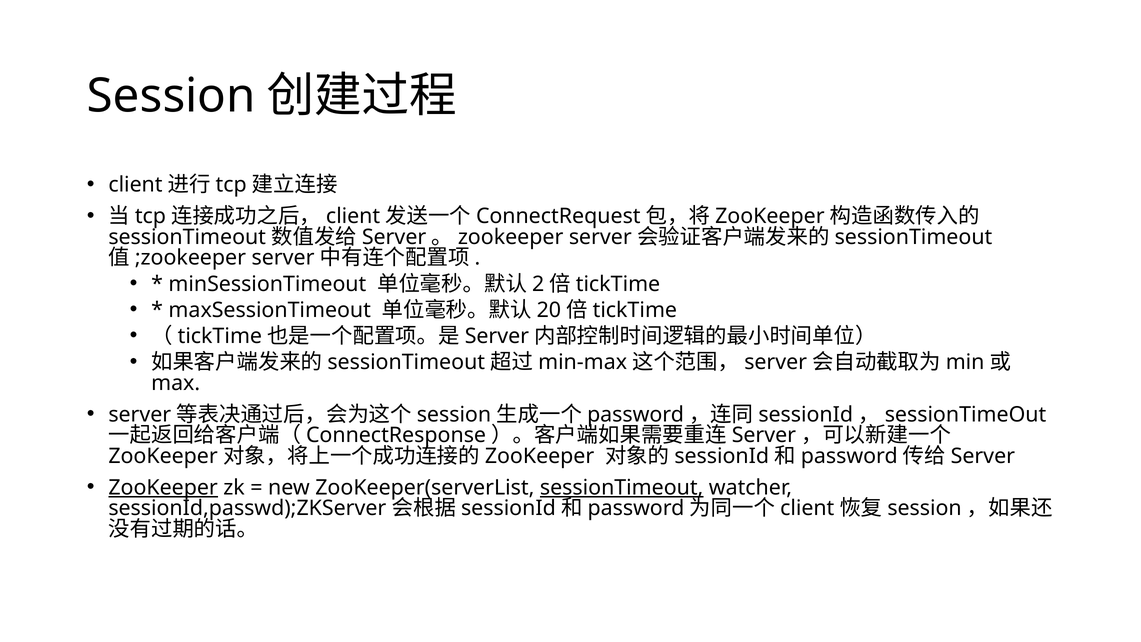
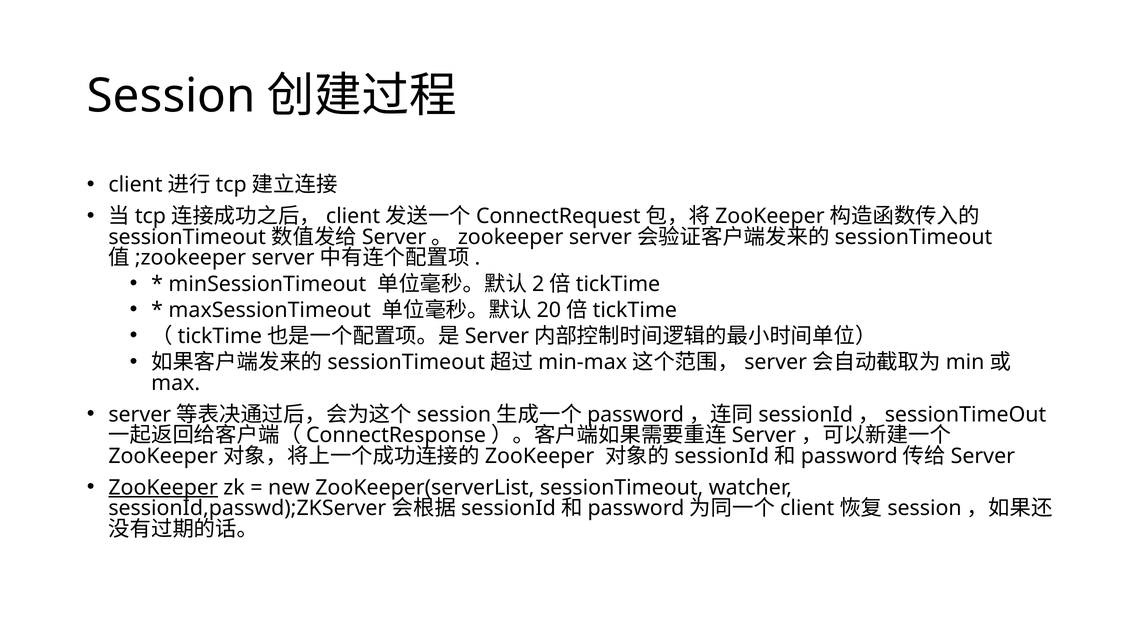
sessionTimeout underline: present -> none
